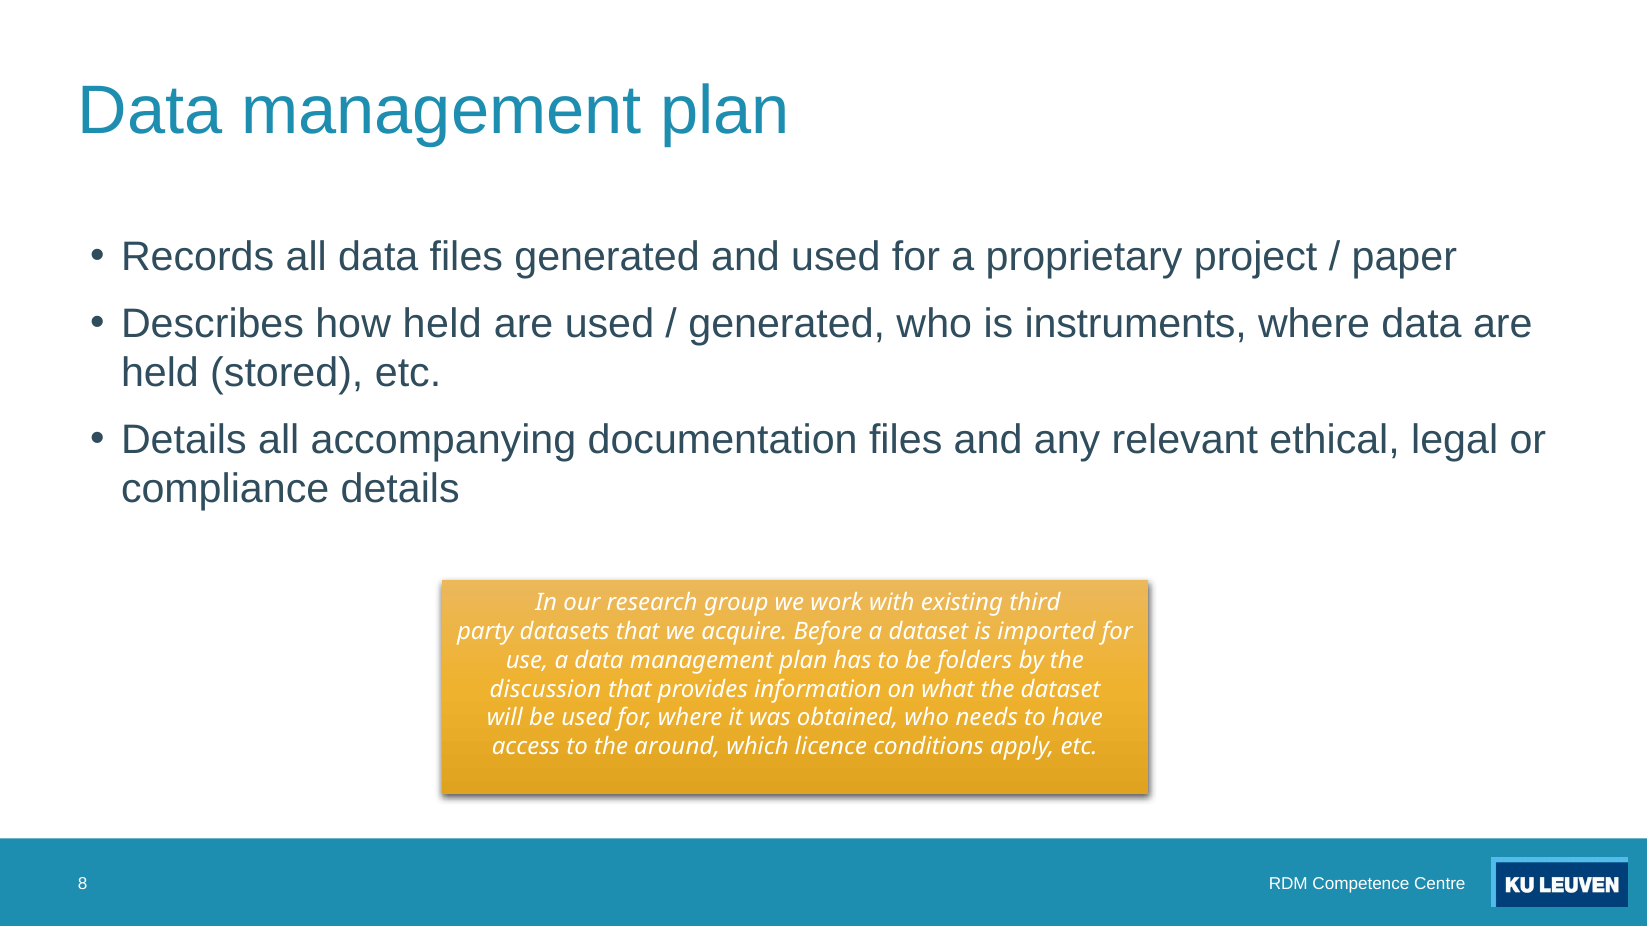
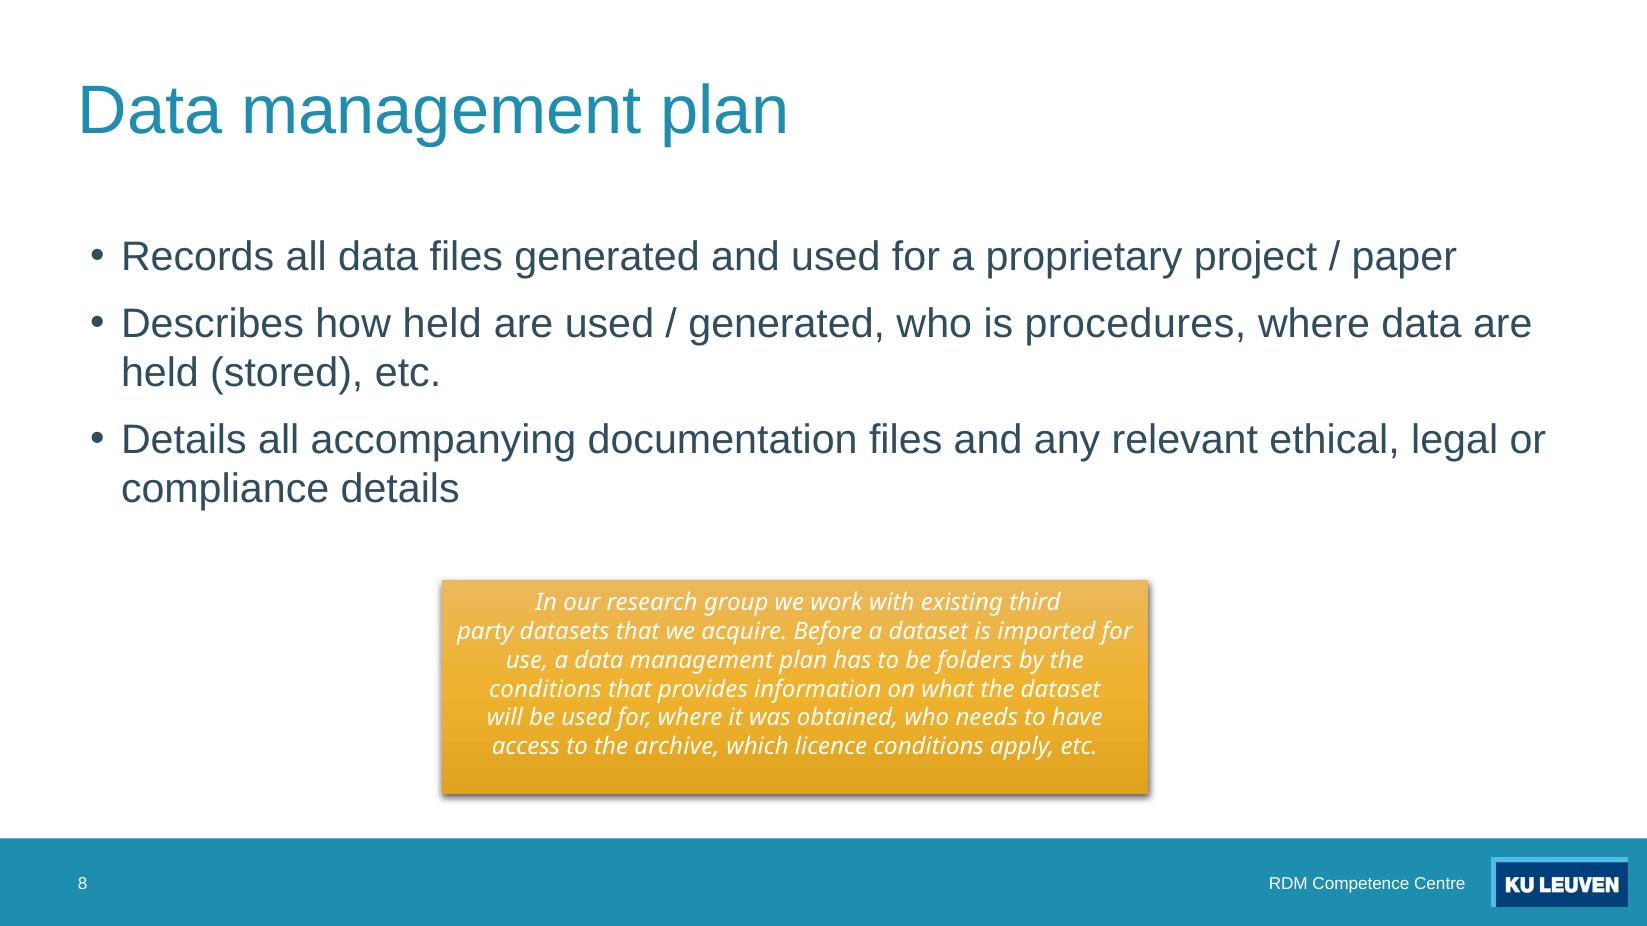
instruments: instruments -> procedures
discussion at (545, 689): discussion -> conditions
around: around -> archive
